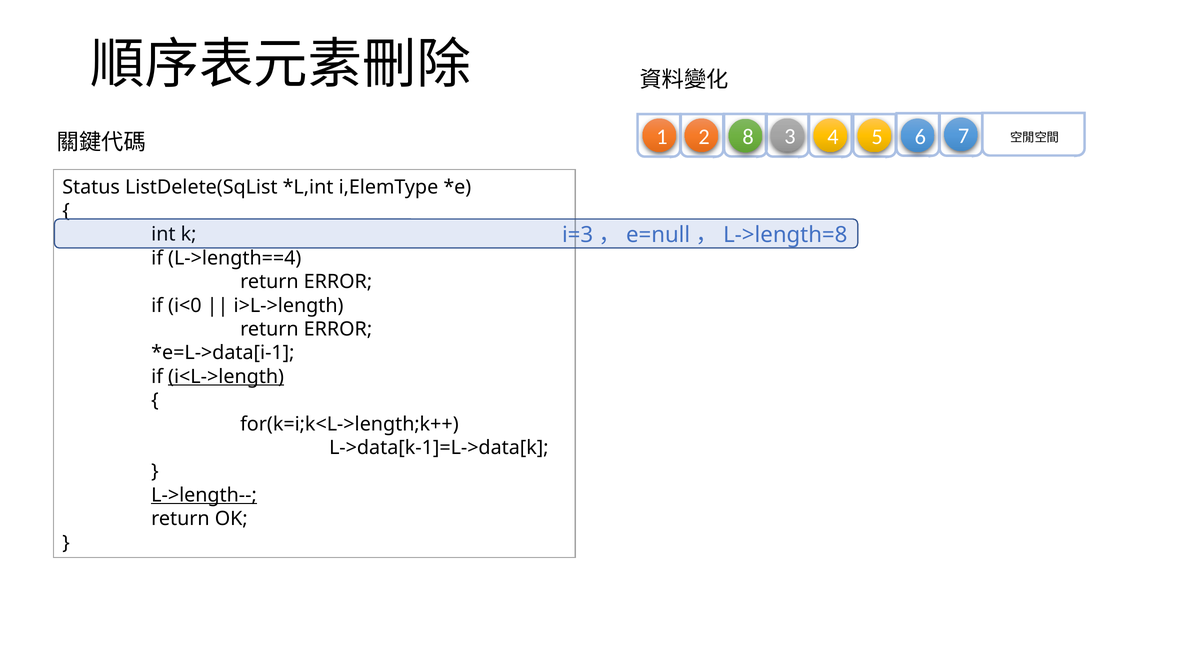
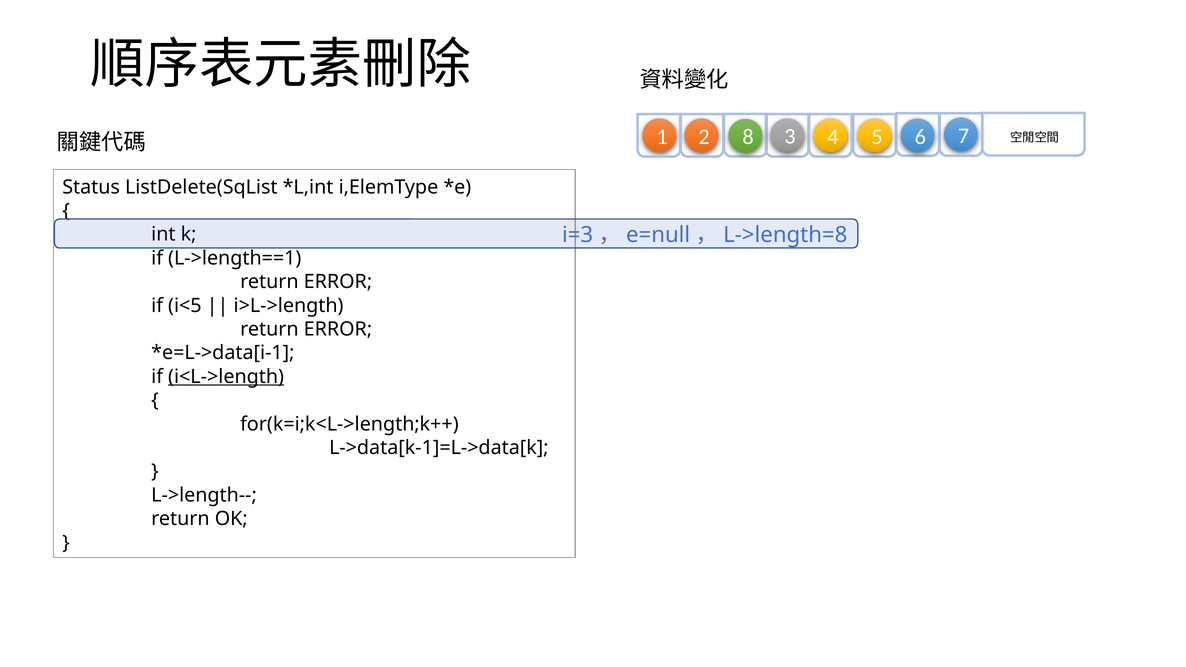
L->length==4: L->length==4 -> L->length==1
i<0: i<0 -> i<5
L->length-- underline: present -> none
